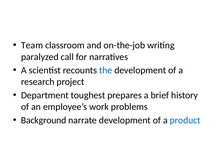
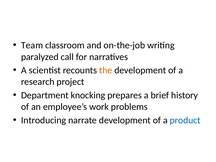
the colour: blue -> orange
toughest: toughest -> knocking
Background: Background -> Introducing
